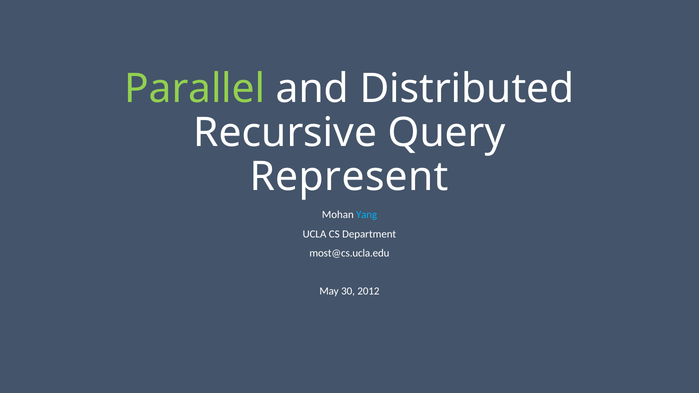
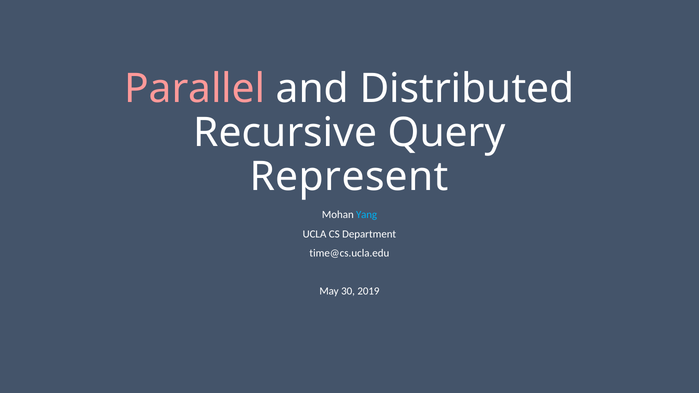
Parallel colour: light green -> pink
most@cs.ucla.edu: most@cs.ucla.edu -> time@cs.ucla.edu
2012: 2012 -> 2019
